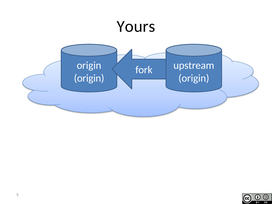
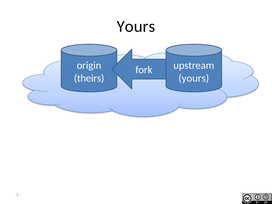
origin at (89, 78): origin -> theirs
origin at (194, 78): origin -> yours
